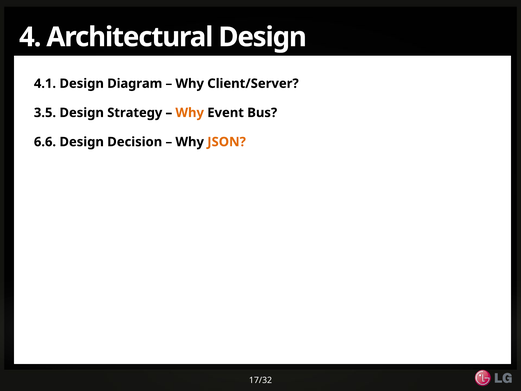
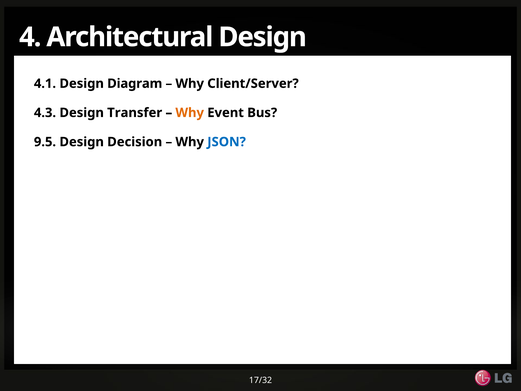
3.5: 3.5 -> 4.3
Strategy: Strategy -> Transfer
6.6: 6.6 -> 9.5
JSON colour: orange -> blue
